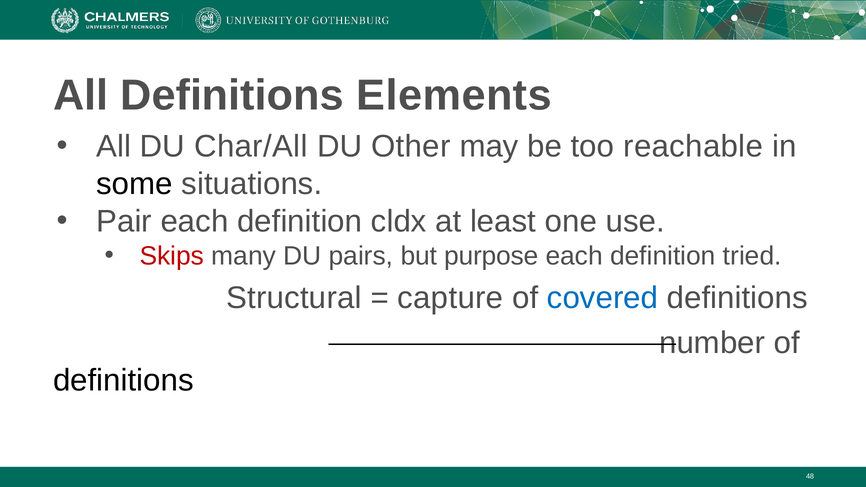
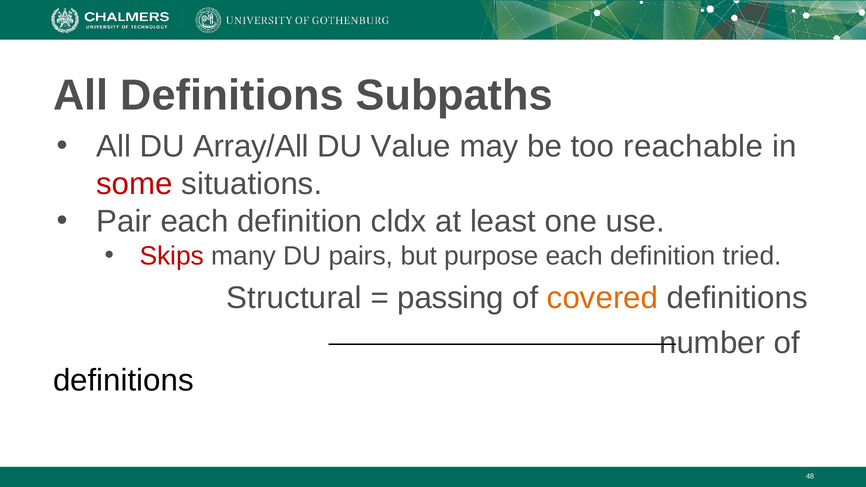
Elements: Elements -> Subpaths
Char/All: Char/All -> Array/All
Other: Other -> Value
some colour: black -> red
capture: capture -> passing
covered colour: blue -> orange
